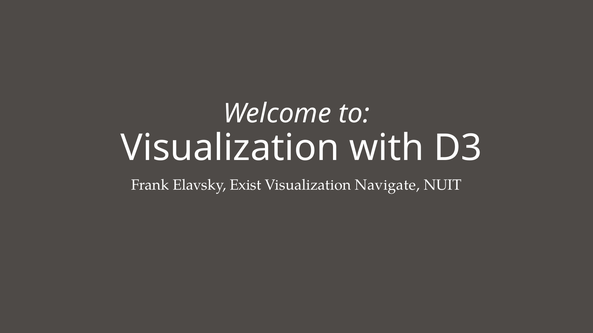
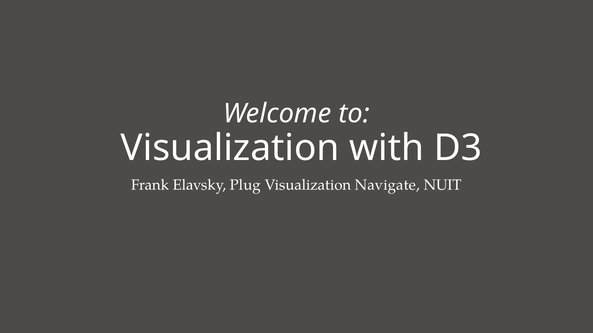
Exist: Exist -> Plug
